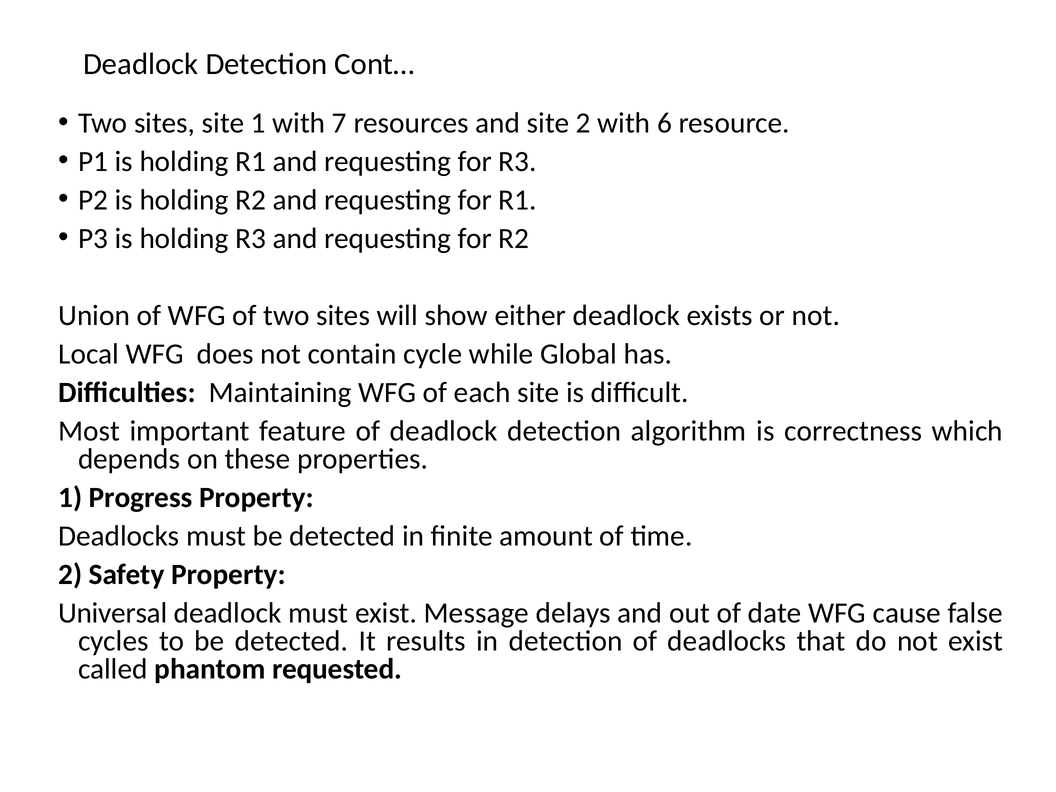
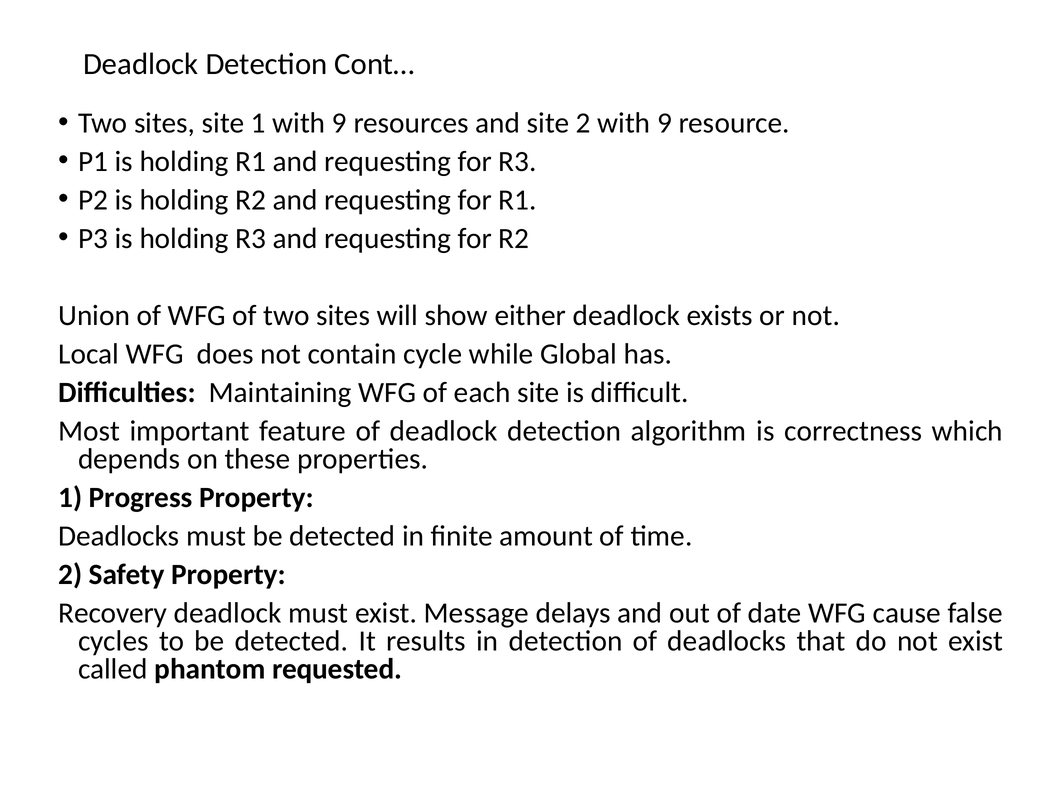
1 with 7: 7 -> 9
2 with 6: 6 -> 9
Universal: Universal -> Recovery
